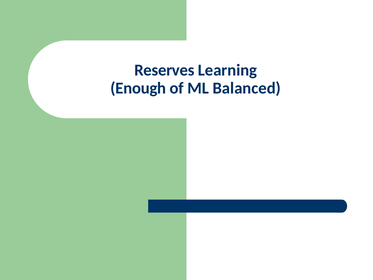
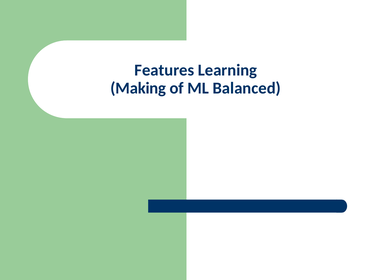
Reserves: Reserves -> Features
Enough: Enough -> Making
